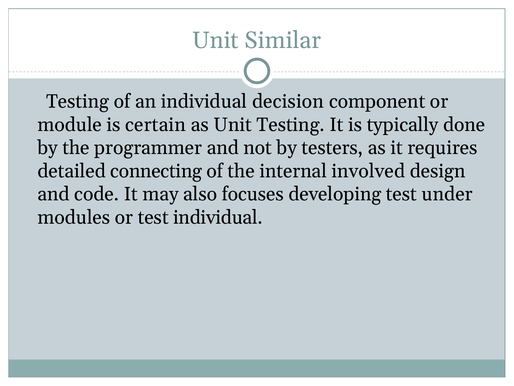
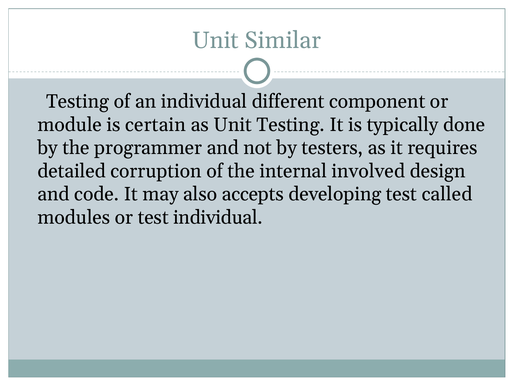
decision: decision -> different
connecting: connecting -> corruption
focuses: focuses -> accepts
under: under -> called
